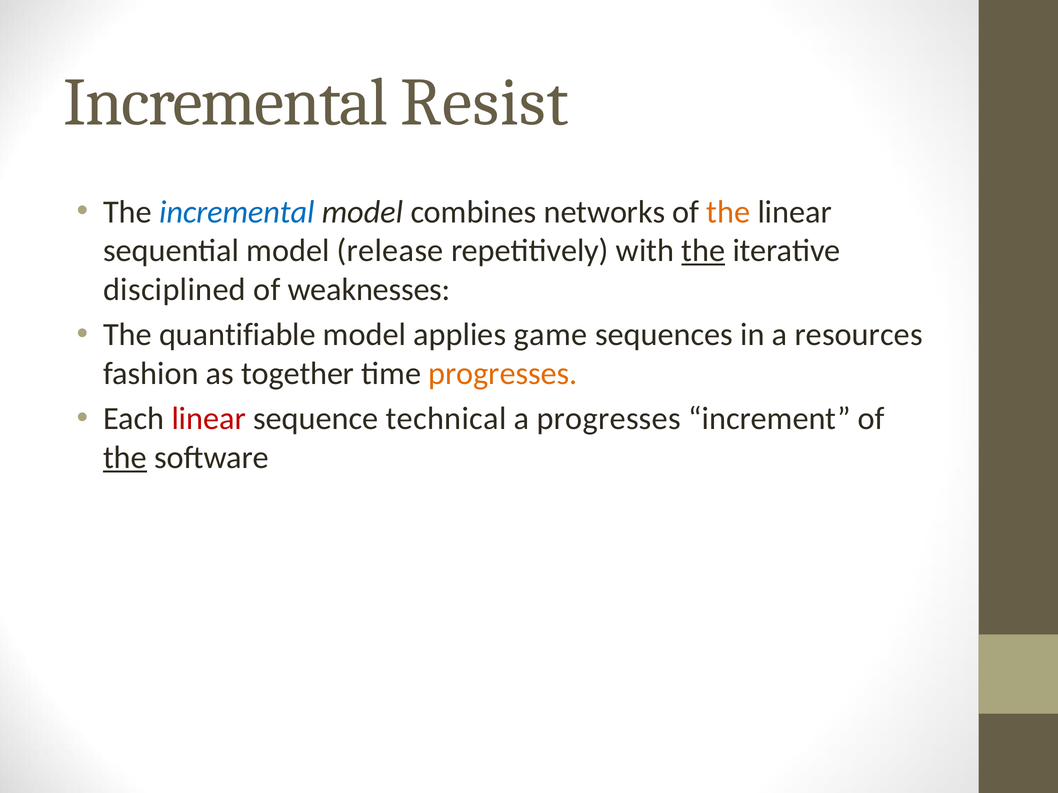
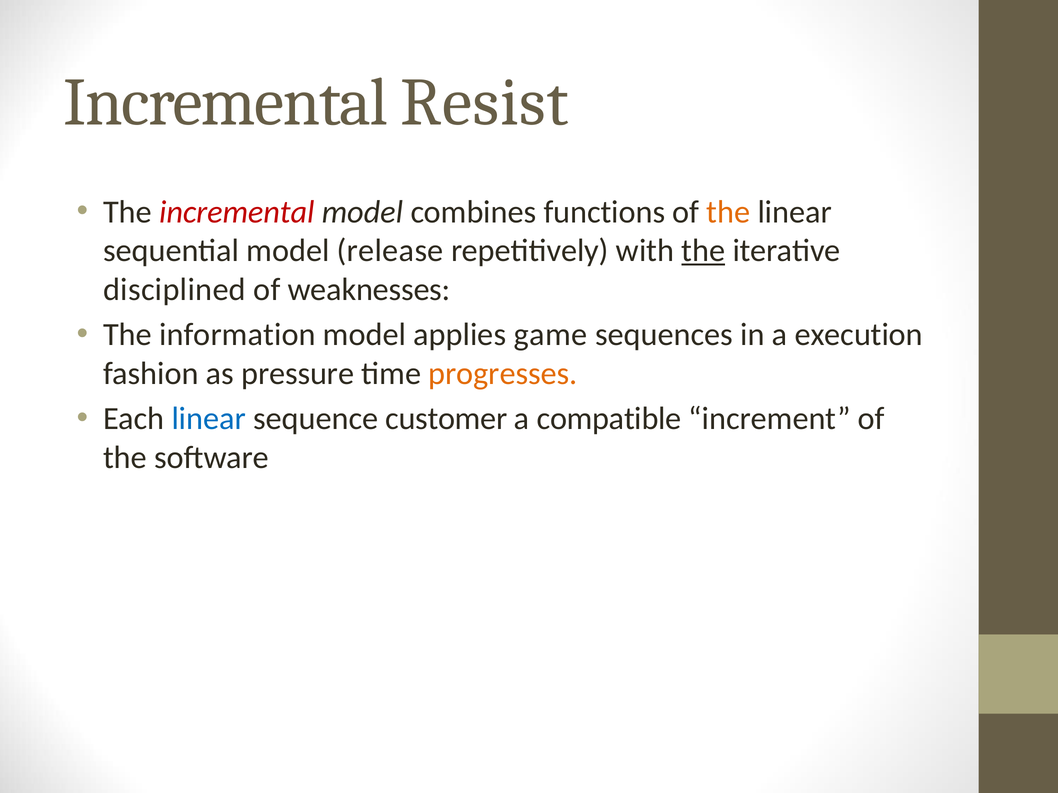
incremental at (237, 212) colour: blue -> red
networks: networks -> functions
quantifiable: quantifiable -> information
resources: resources -> execution
together: together -> pressure
linear at (209, 419) colour: red -> blue
technical: technical -> customer
a progresses: progresses -> compatible
the at (125, 458) underline: present -> none
